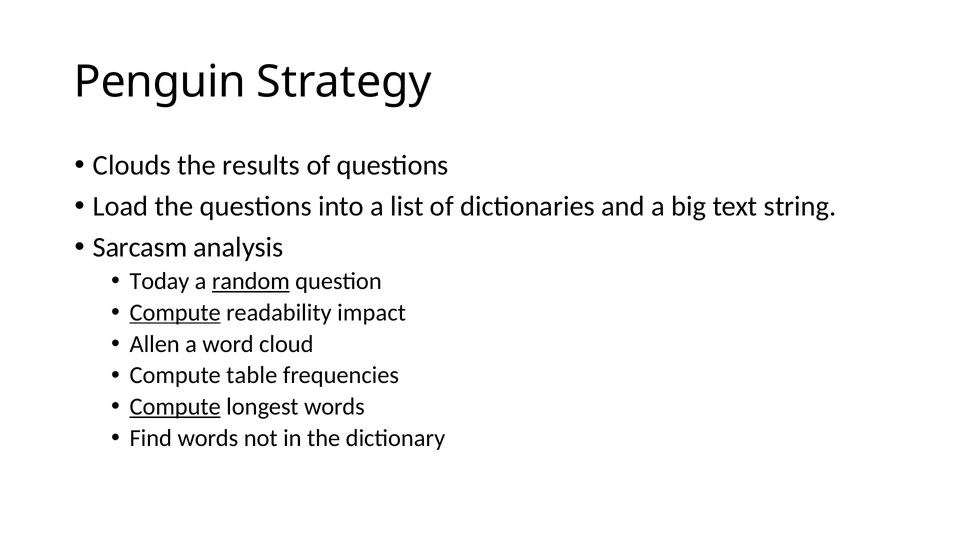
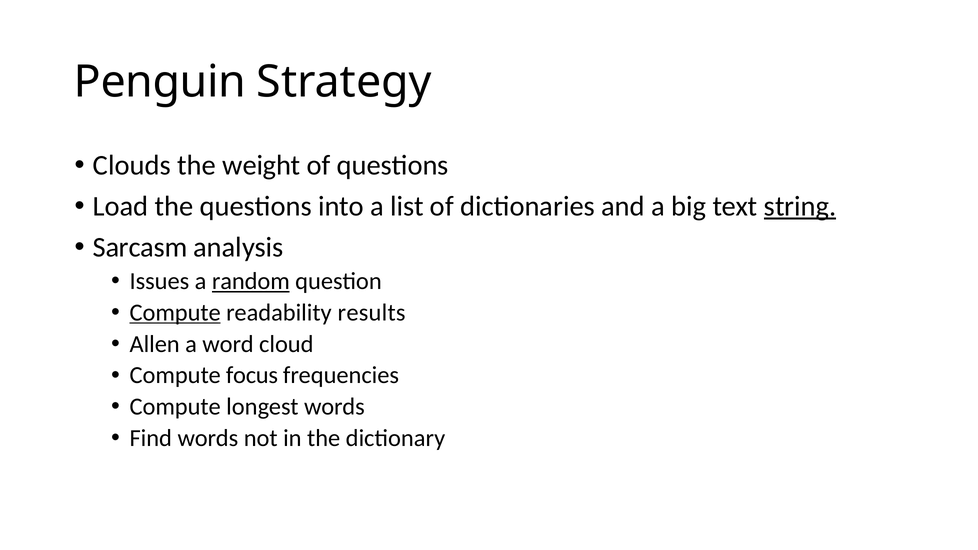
results: results -> weight
string underline: none -> present
Today: Today -> Issues
impact: impact -> results
table: table -> focus
Compute at (175, 407) underline: present -> none
